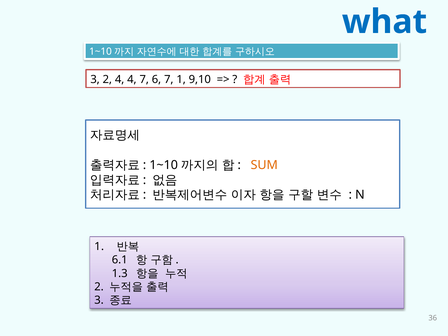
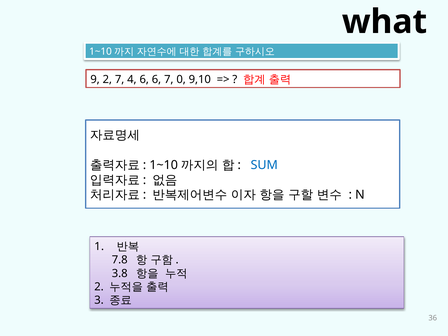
what colour: blue -> black
3 at (95, 79): 3 -> 9
2 4: 4 -> 7
4 7: 7 -> 6
7 1: 1 -> 0
SUM colour: orange -> blue
6.1: 6.1 -> 7.8
1.3: 1.3 -> 3.8
